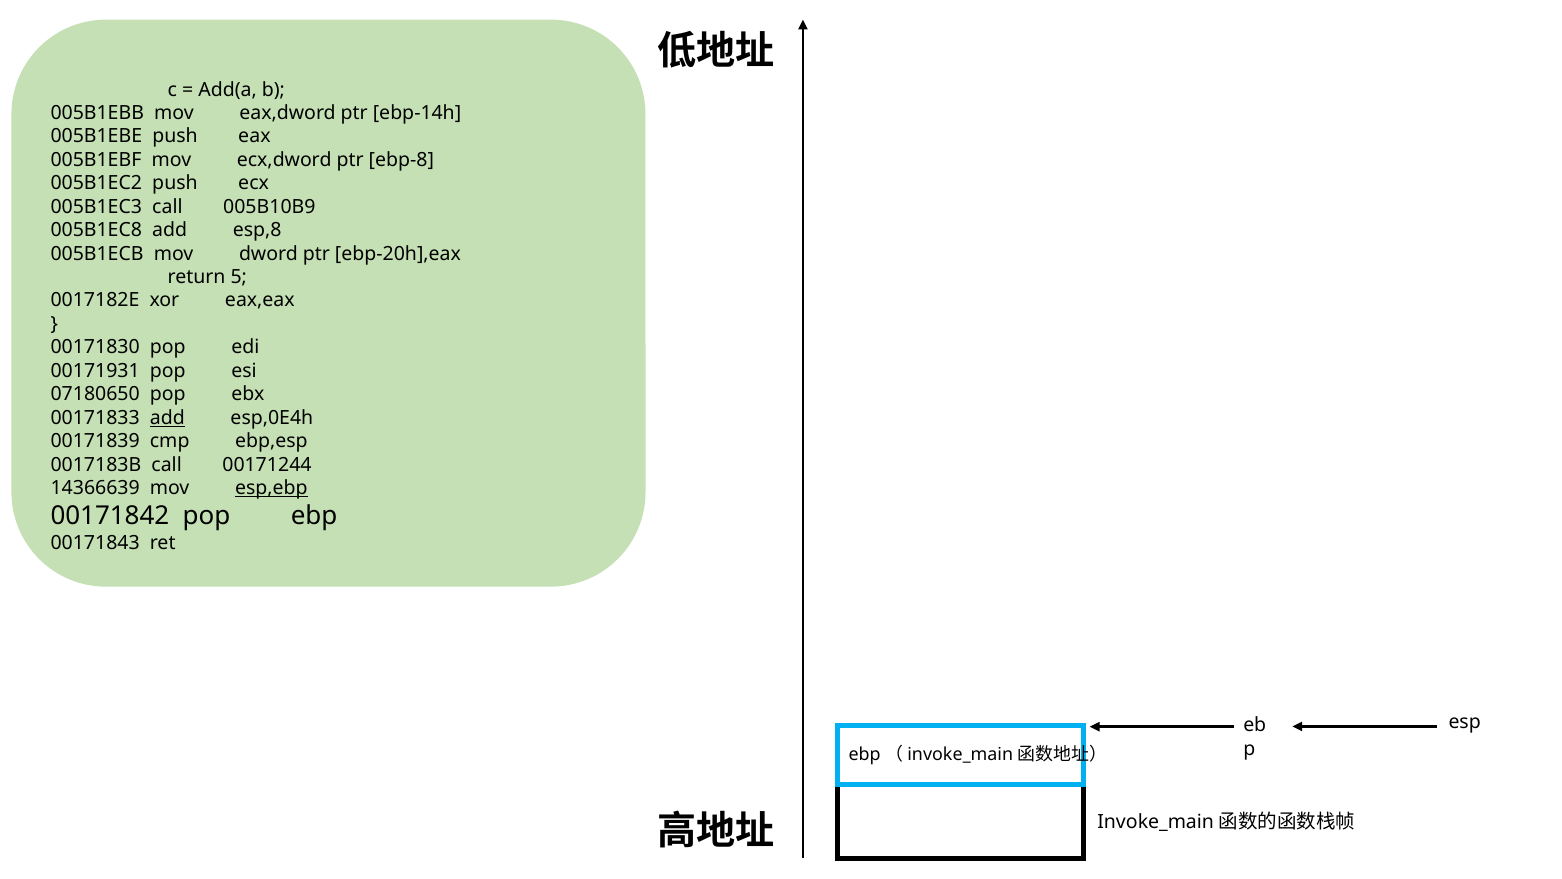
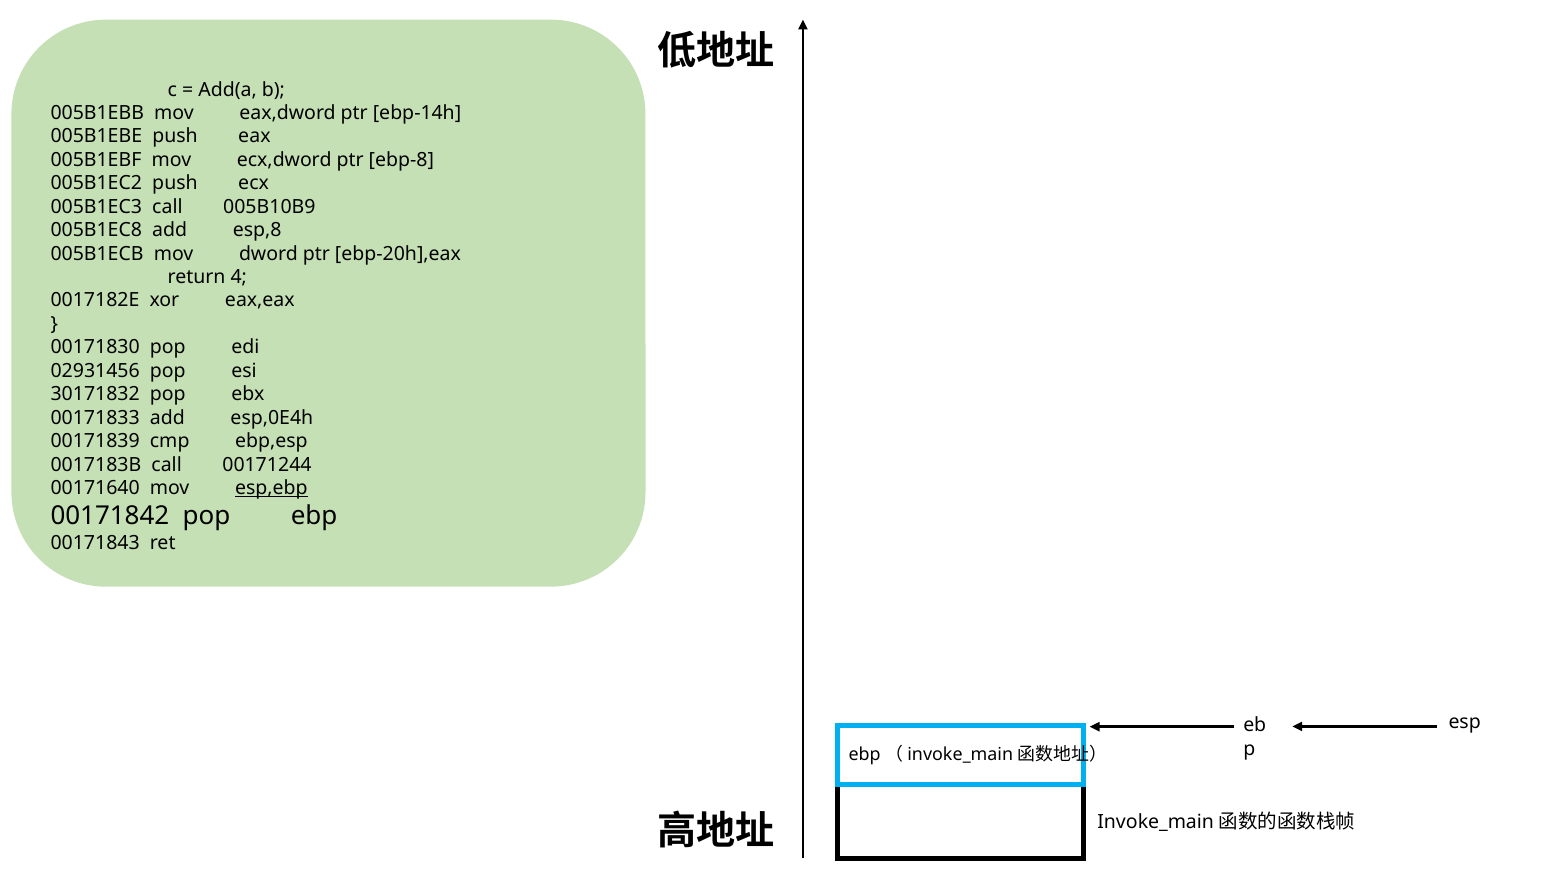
5: 5 -> 4
00171931: 00171931 -> 02931456
07180650: 07180650 -> 30171832
add at (167, 418) underline: present -> none
14366639: 14366639 -> 00171640
